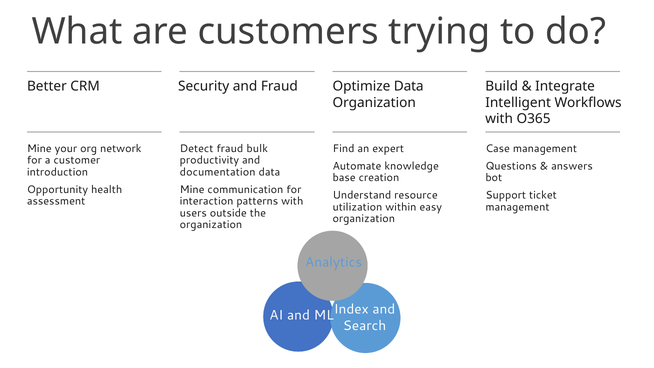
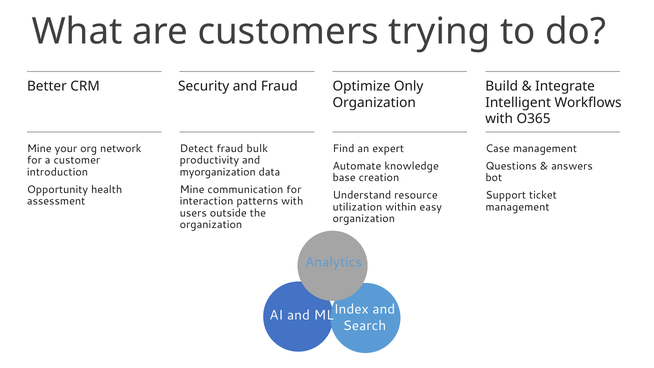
Optimize Data: Data -> Only
documentation: documentation -> myorganization
